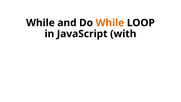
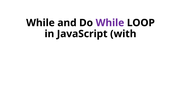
While at (110, 23) colour: orange -> purple
